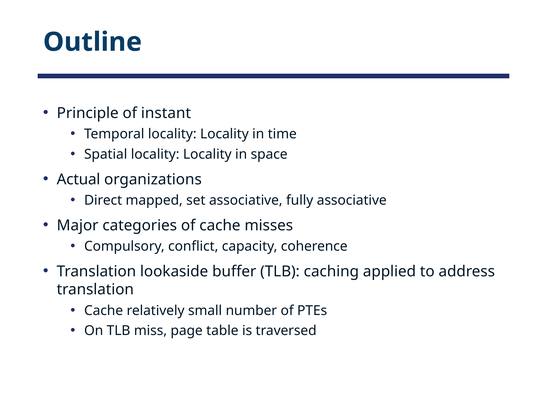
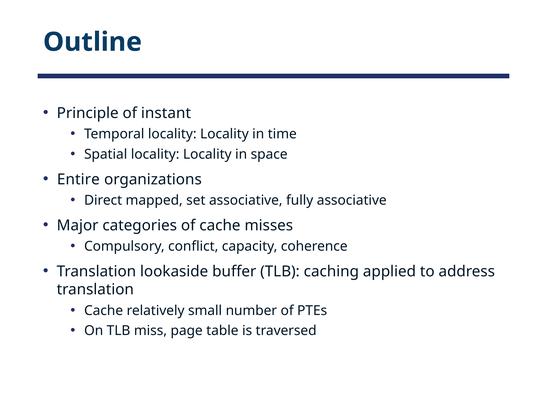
Actual: Actual -> Entire
